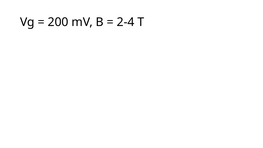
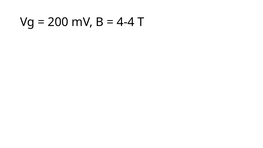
2-4: 2-4 -> 4-4
